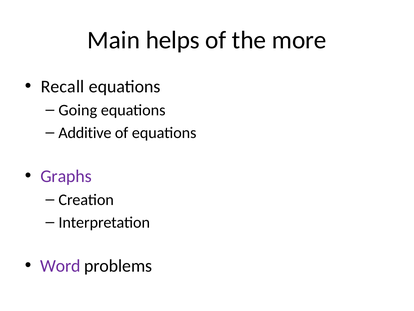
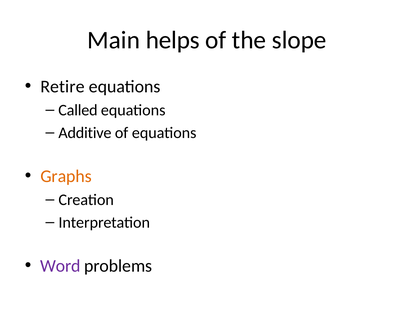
more: more -> slope
Recall: Recall -> Retire
Going: Going -> Called
Graphs colour: purple -> orange
